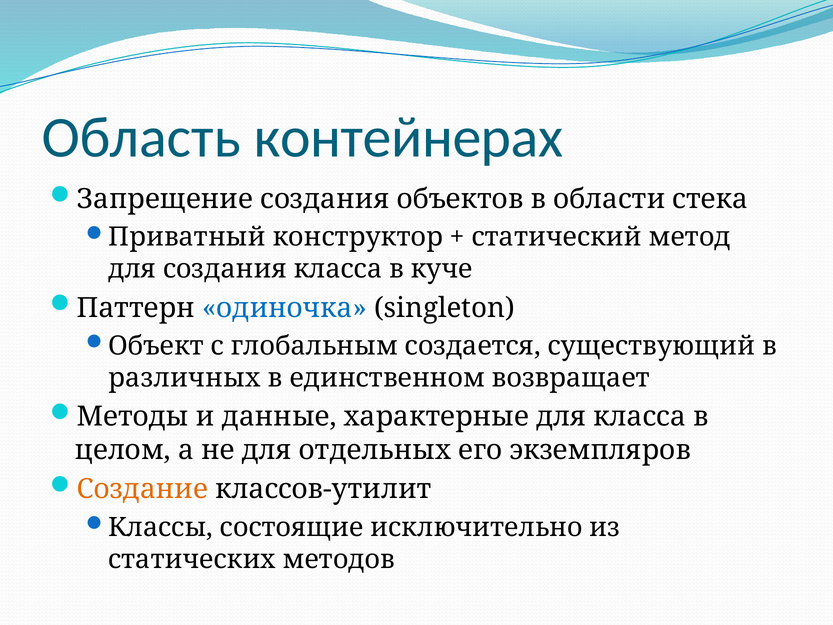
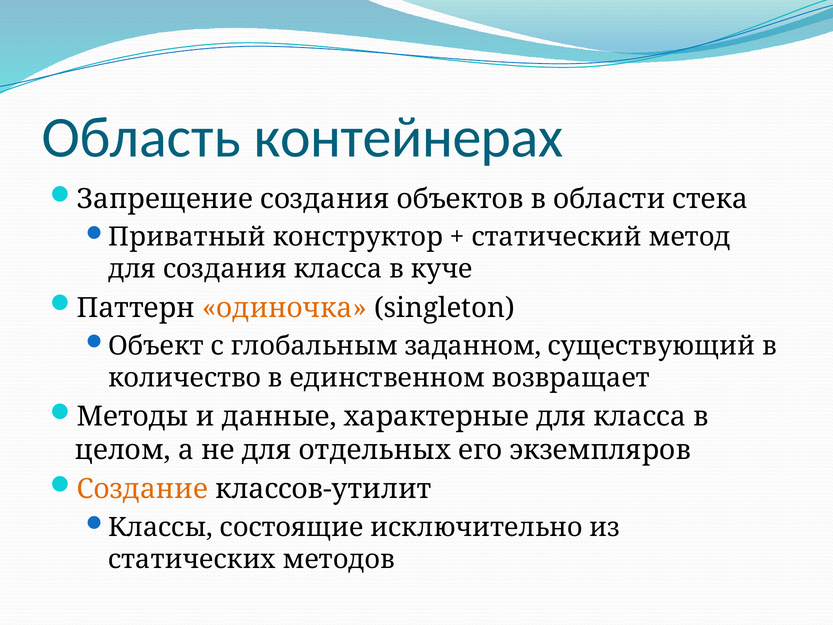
одиночка colour: blue -> orange
создается: создается -> заданном
различных: различных -> количество
